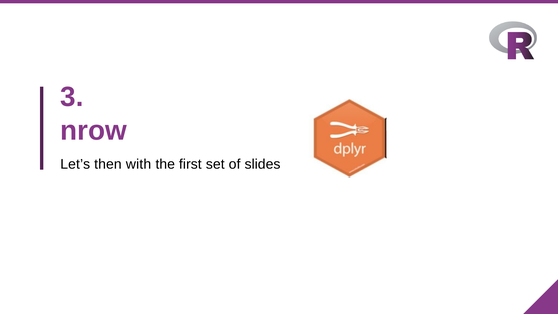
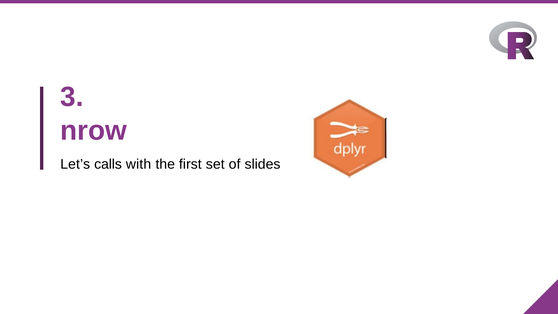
then: then -> calls
